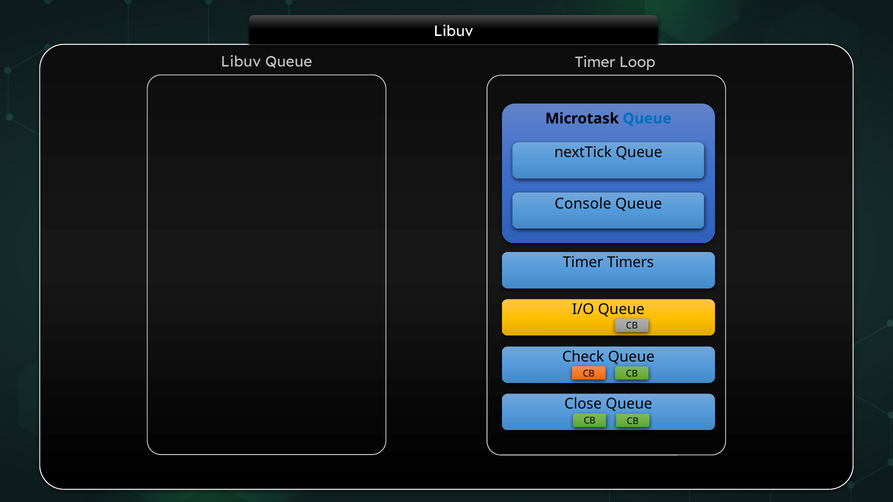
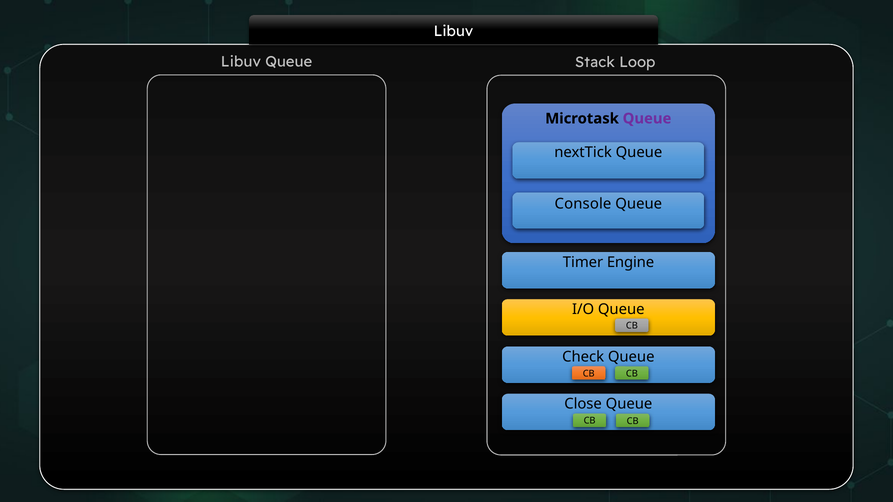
Timer at (595, 62): Timer -> Stack
Queue at (647, 119) colour: blue -> purple
Timers: Timers -> Engine
